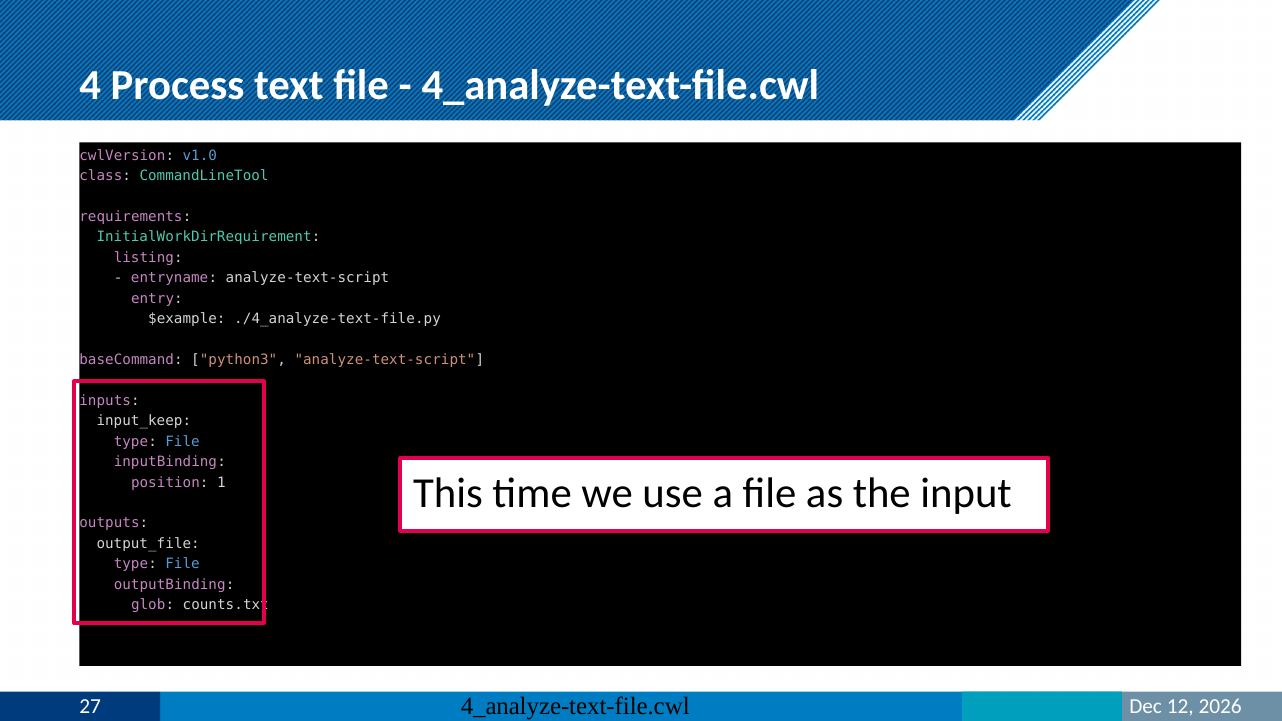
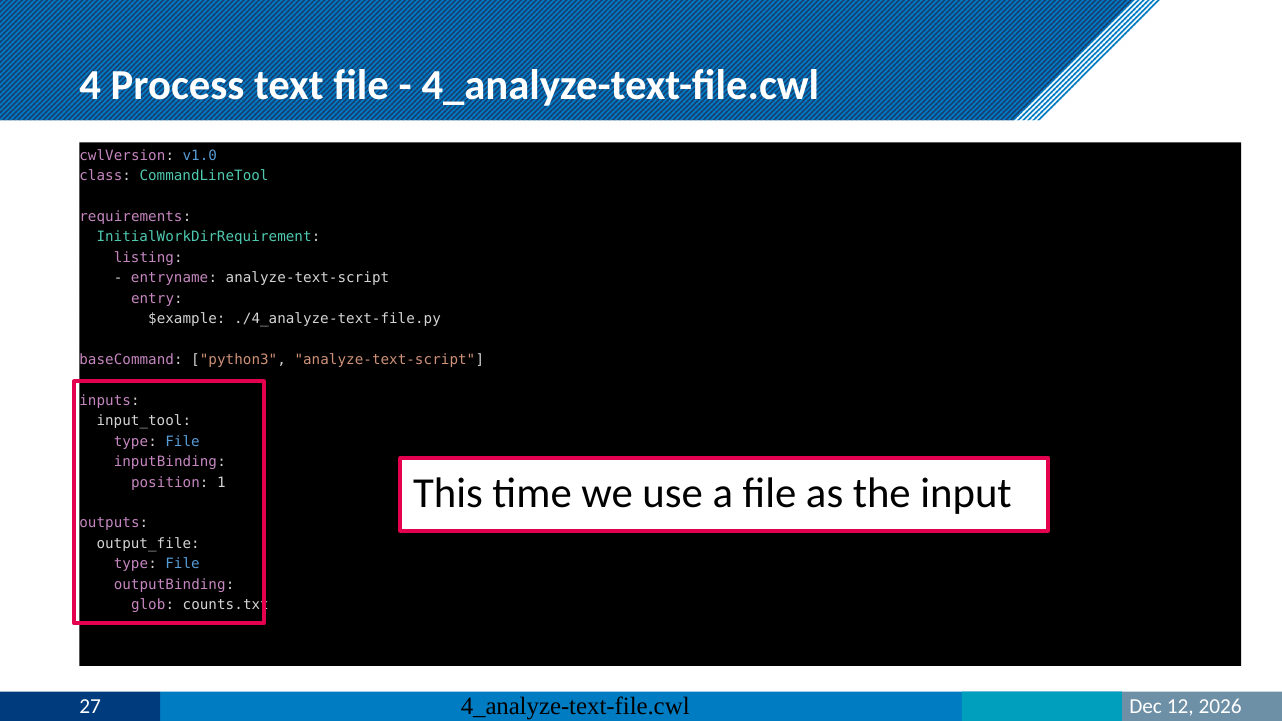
input_keep: input_keep -> input_tool
